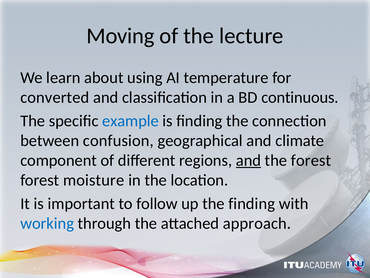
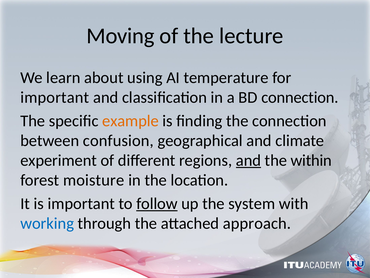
converted at (55, 97): converted -> important
BD continuous: continuous -> connection
example colour: blue -> orange
component: component -> experiment
the forest: forest -> within
follow underline: none -> present
the finding: finding -> system
